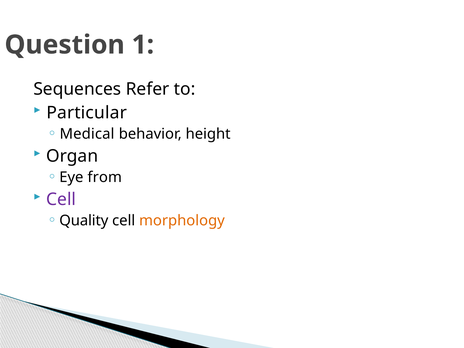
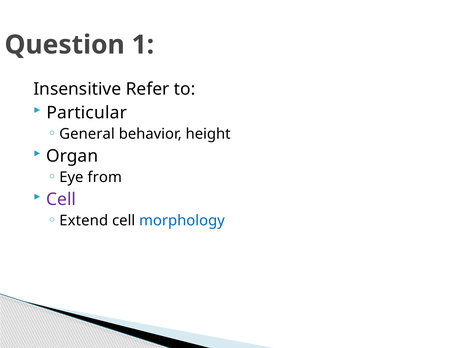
Sequences: Sequences -> Insensitive
Medical: Medical -> General
Quality: Quality -> Extend
morphology colour: orange -> blue
